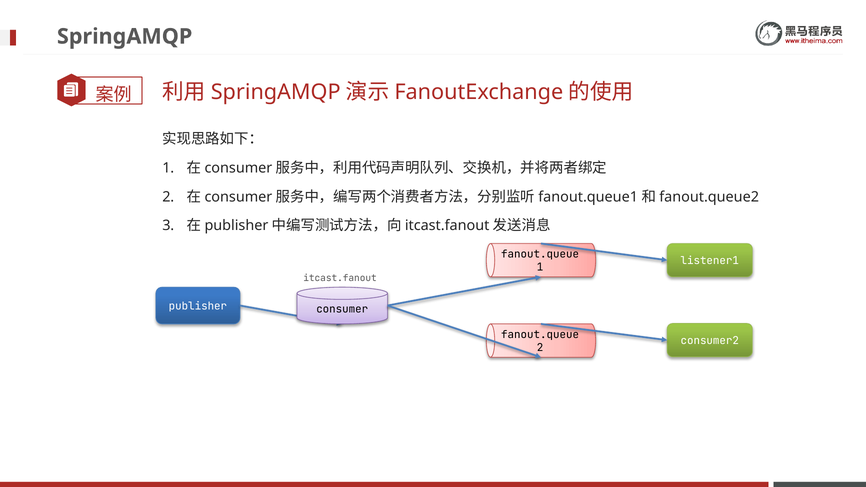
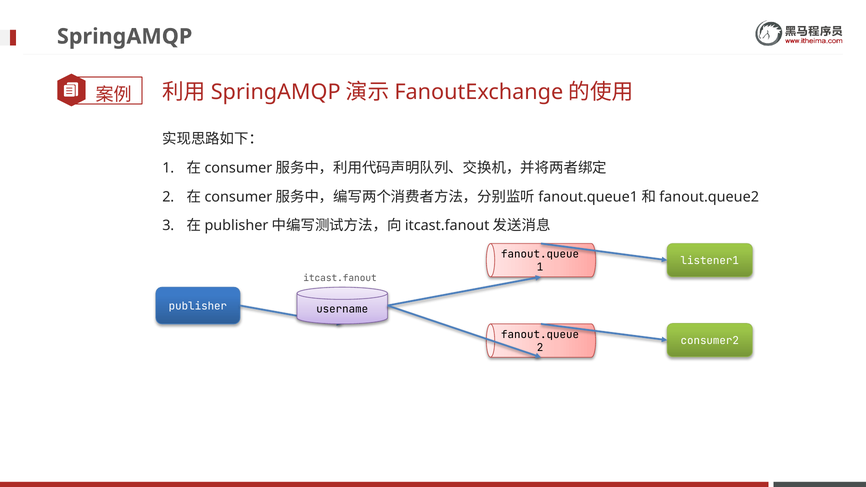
consumer: consumer -> username
